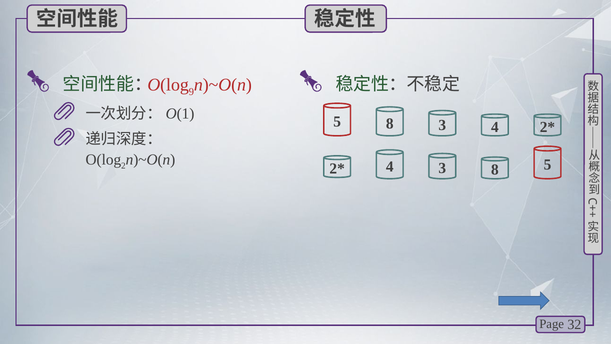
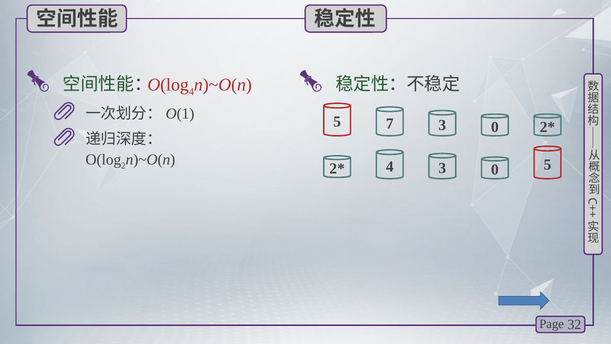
9 at (191, 92): 9 -> 4
5 8: 8 -> 7
4 at (495, 127): 4 -> 0
4 3 8: 8 -> 0
